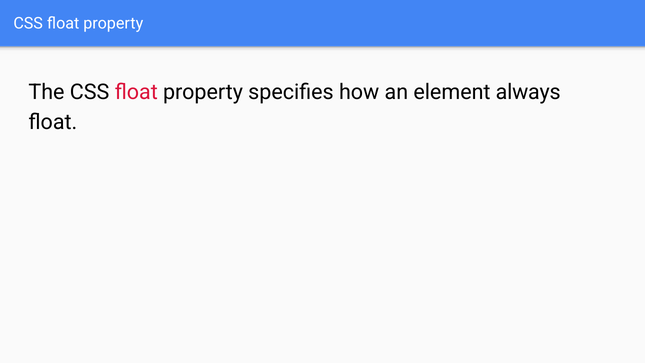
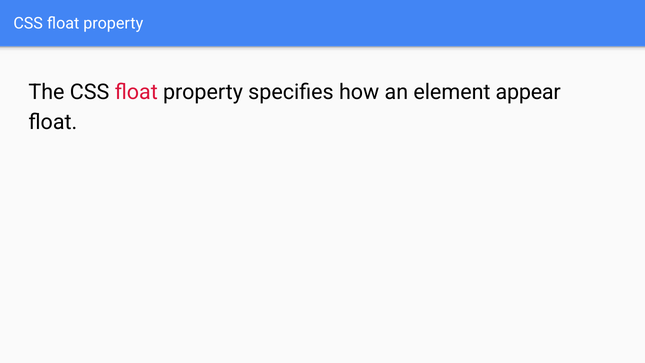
always: always -> appear
